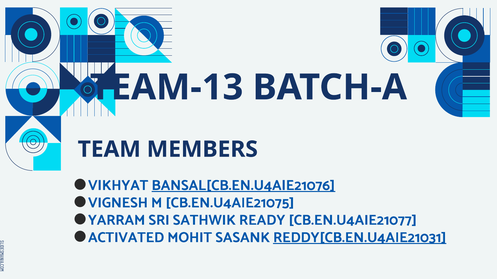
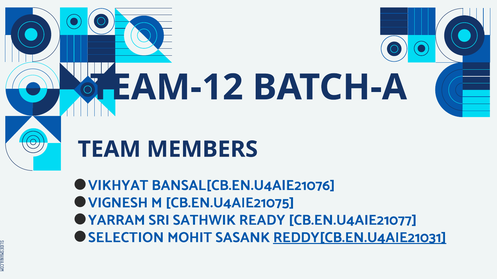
TEAM-13: TEAM-13 -> TEAM-12
BANSAL[CB.EN.U4AIE21076 underline: present -> none
ACTIVATED: ACTIVATED -> SELECTION
